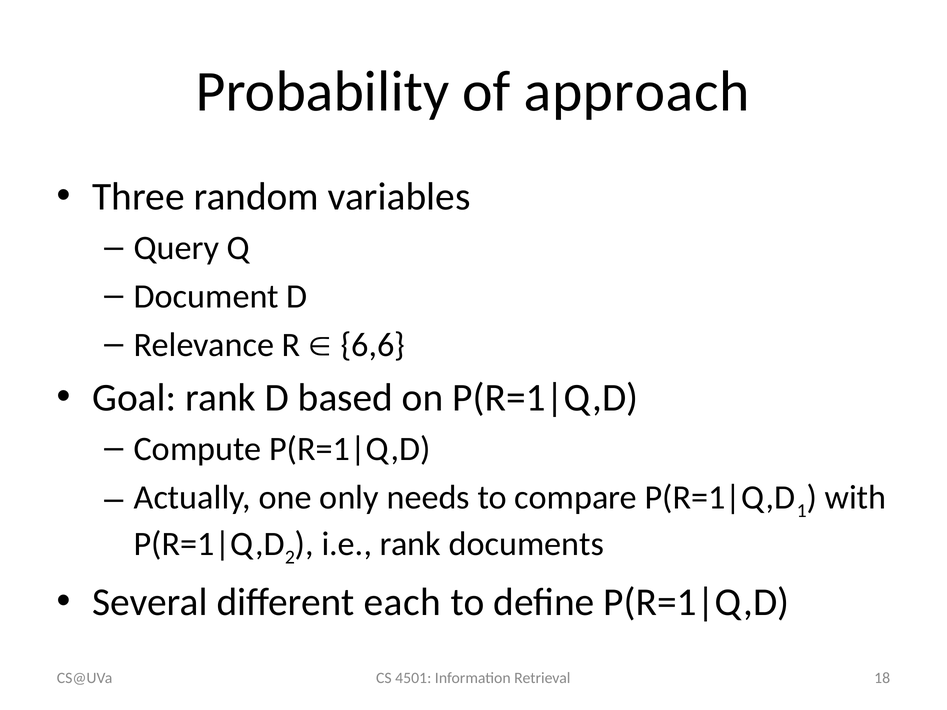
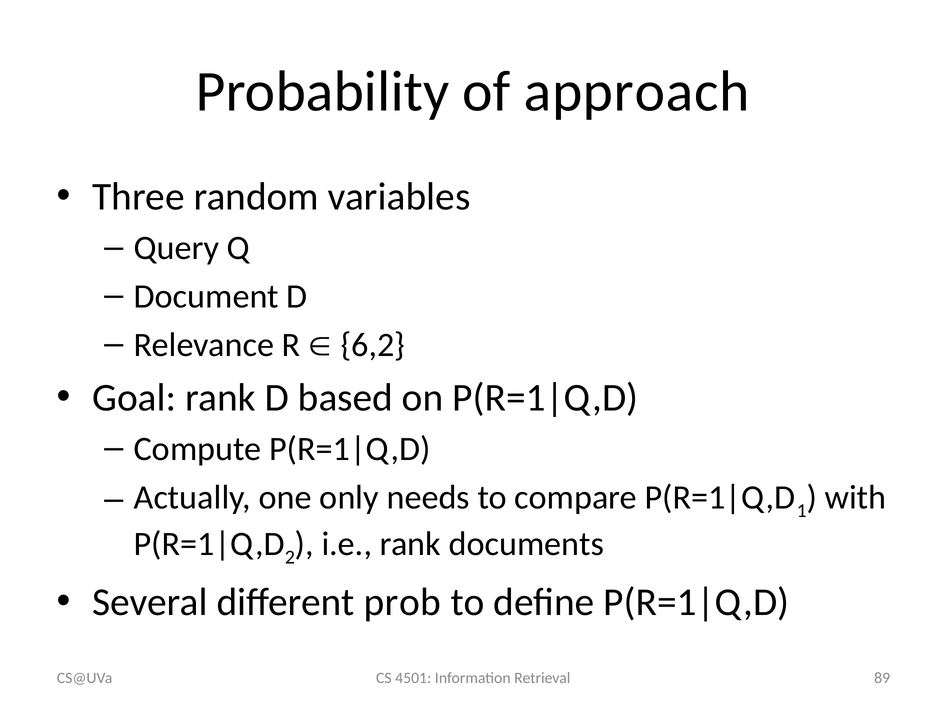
6,6: 6,6 -> 6,2
each: each -> prob
18: 18 -> 89
